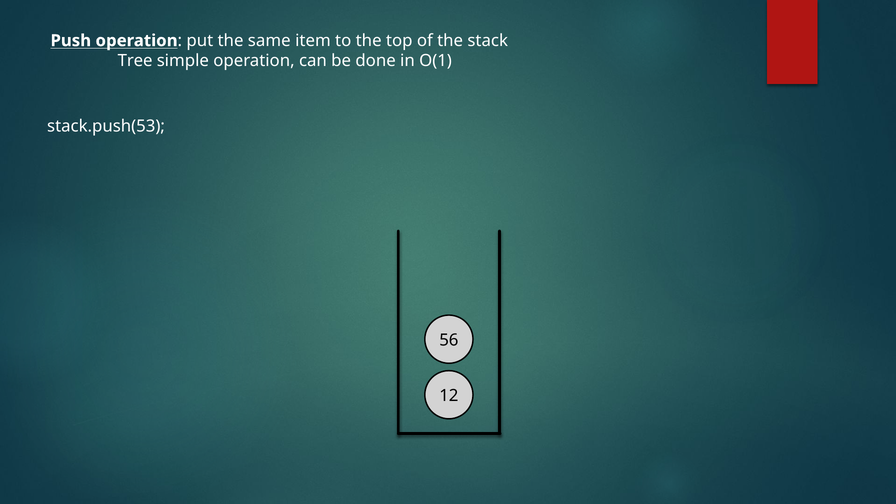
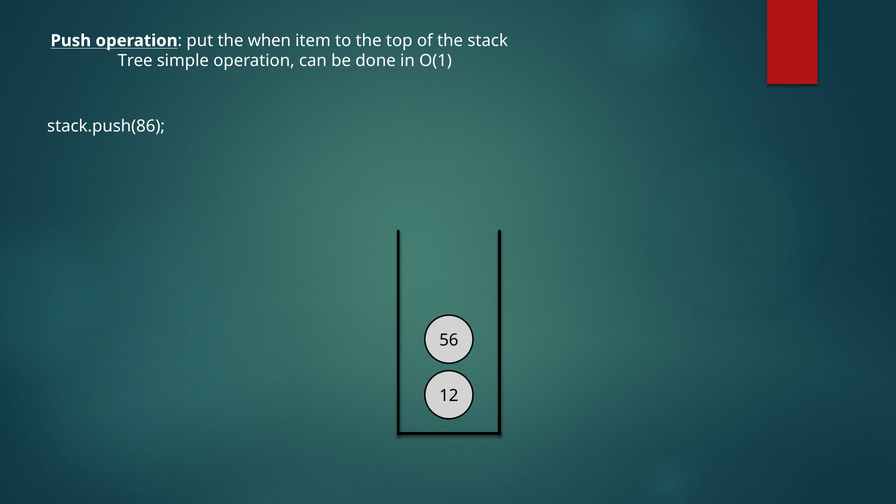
same: same -> when
stack.push(53: stack.push(53 -> stack.push(86
